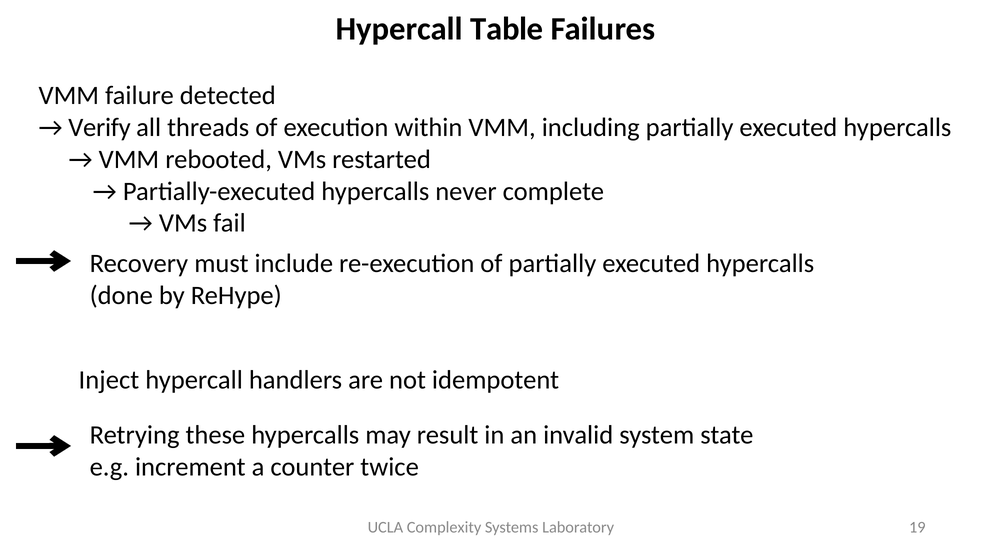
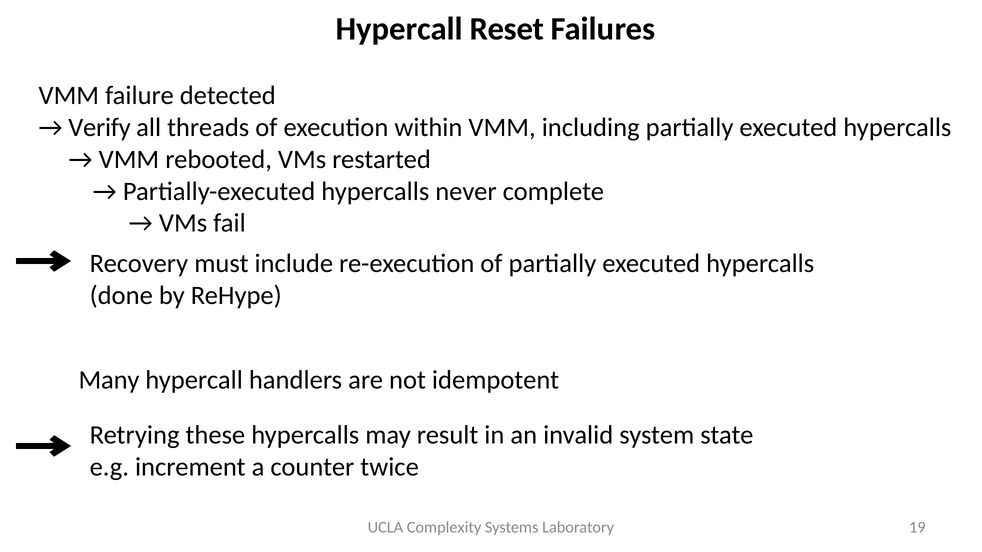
Table: Table -> Reset
Inject: Inject -> Many
